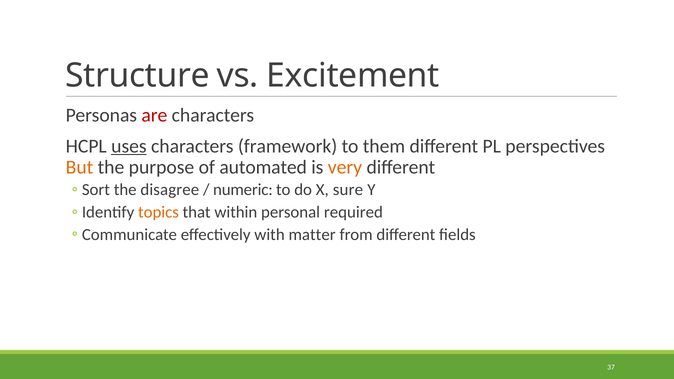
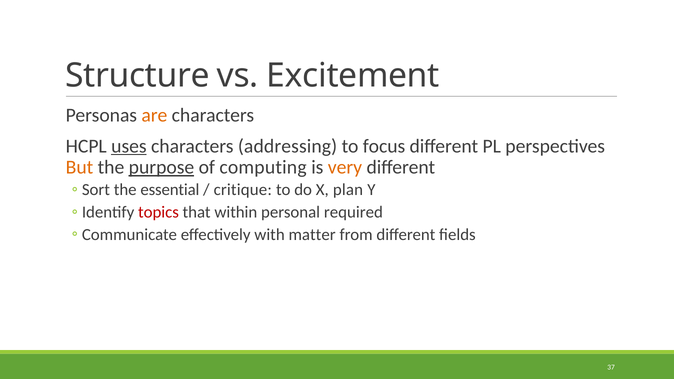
are colour: red -> orange
framework: framework -> addressing
them: them -> focus
purpose underline: none -> present
automated: automated -> computing
disagree: disagree -> essential
numeric: numeric -> critique
sure: sure -> plan
topics colour: orange -> red
